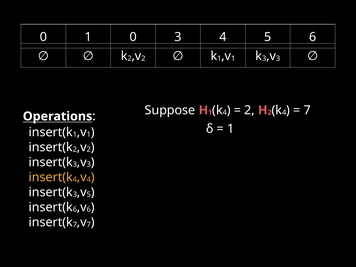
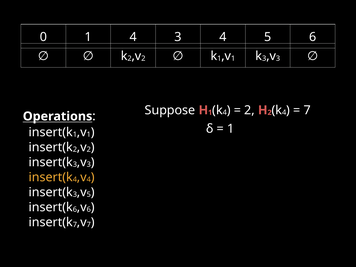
1 0: 0 -> 4
